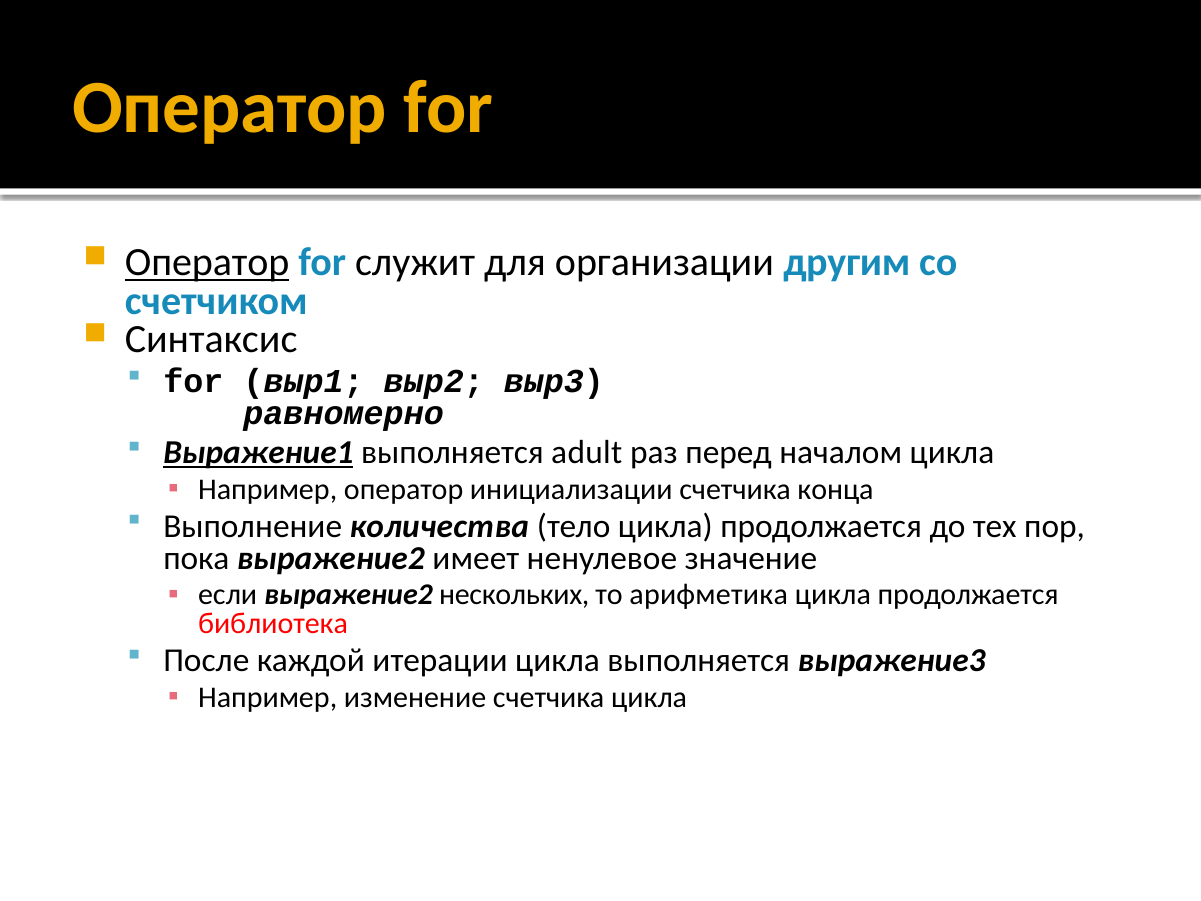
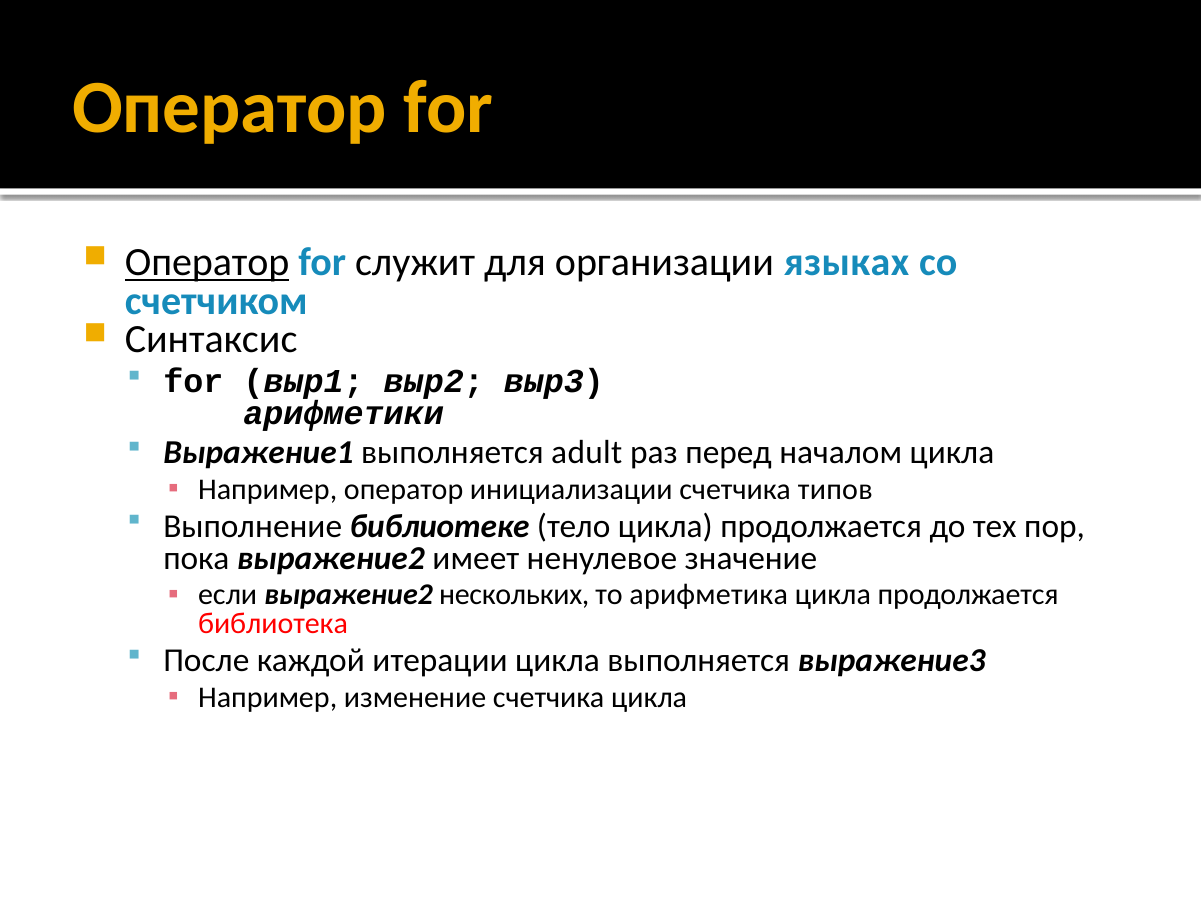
другим: другим -> языках
равномерно: равномерно -> арифметики
Выражение1 underline: present -> none
конца: конца -> типов
количества: количества -> библиотеке
